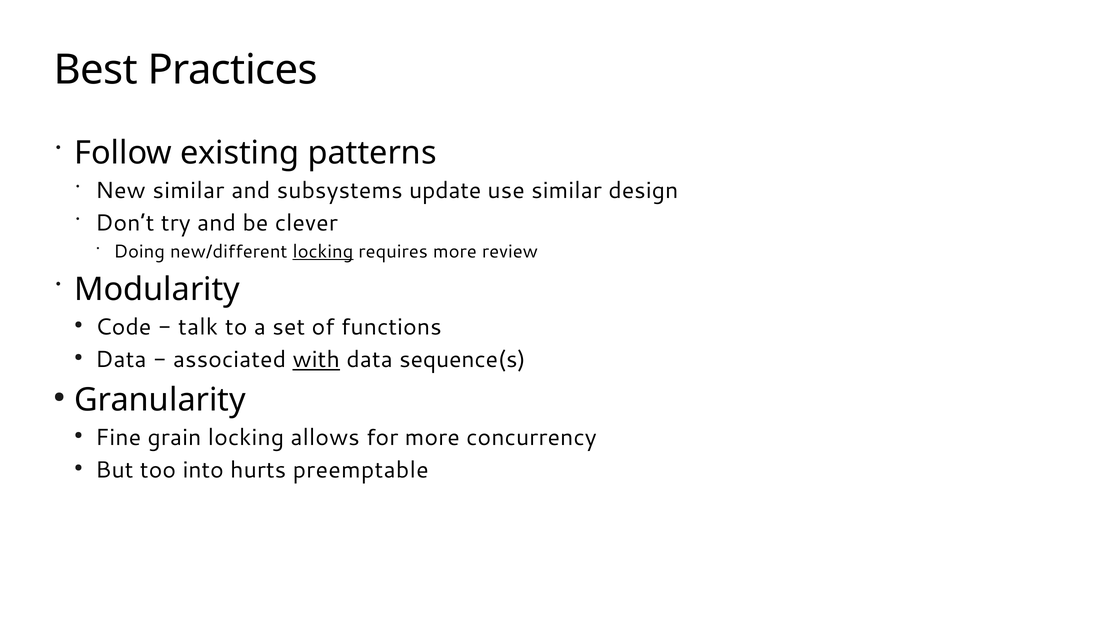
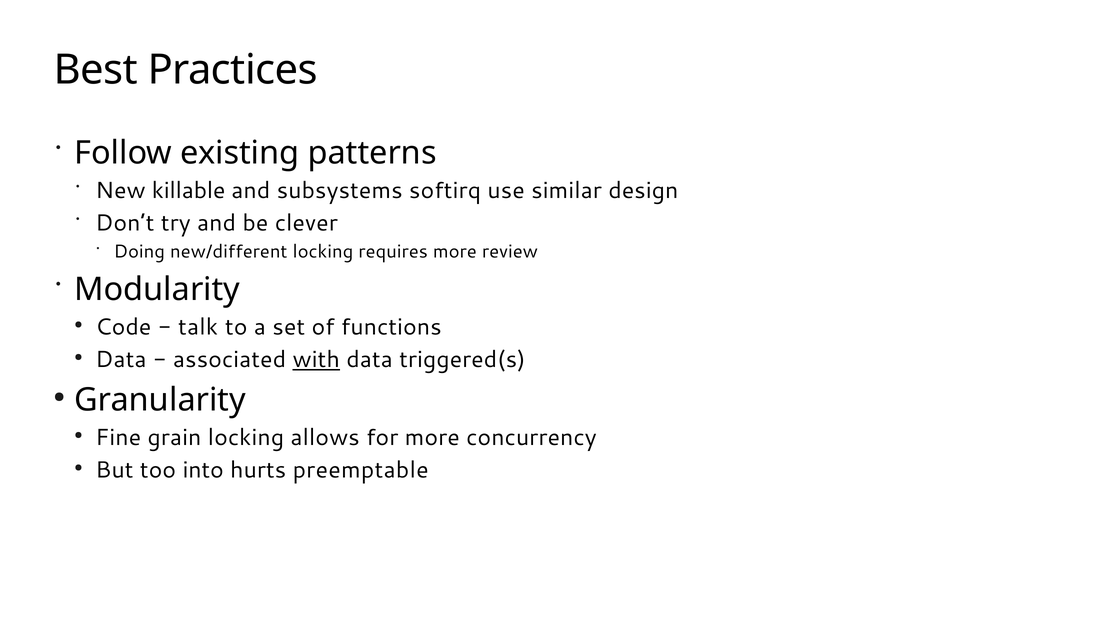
New similar: similar -> killable
update: update -> softirq
locking at (323, 252) underline: present -> none
sequence(s: sequence(s -> triggered(s
